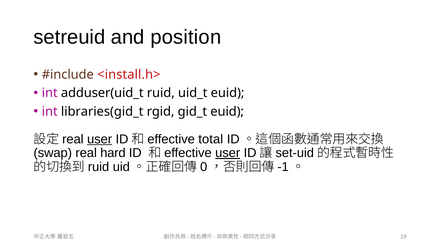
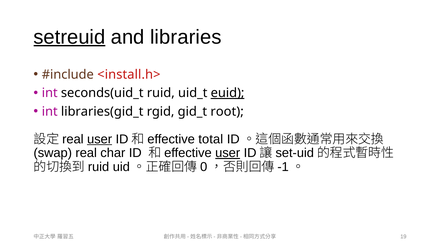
setreuid underline: none -> present
position: position -> libraries
adduser(uid_t: adduser(uid_t -> seconds(uid_t
euid at (228, 93) underline: none -> present
gid_t euid: euid -> root
hard: hard -> char
